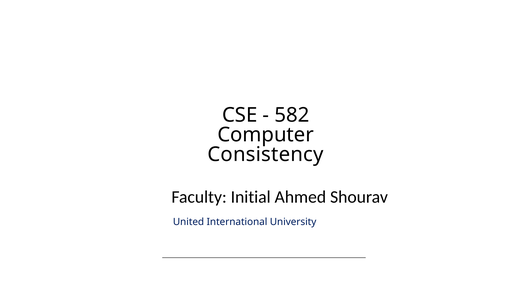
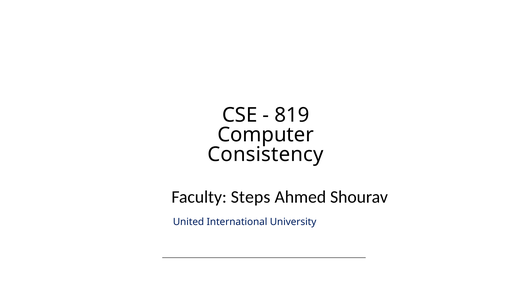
582: 582 -> 819
Initial: Initial -> Steps
